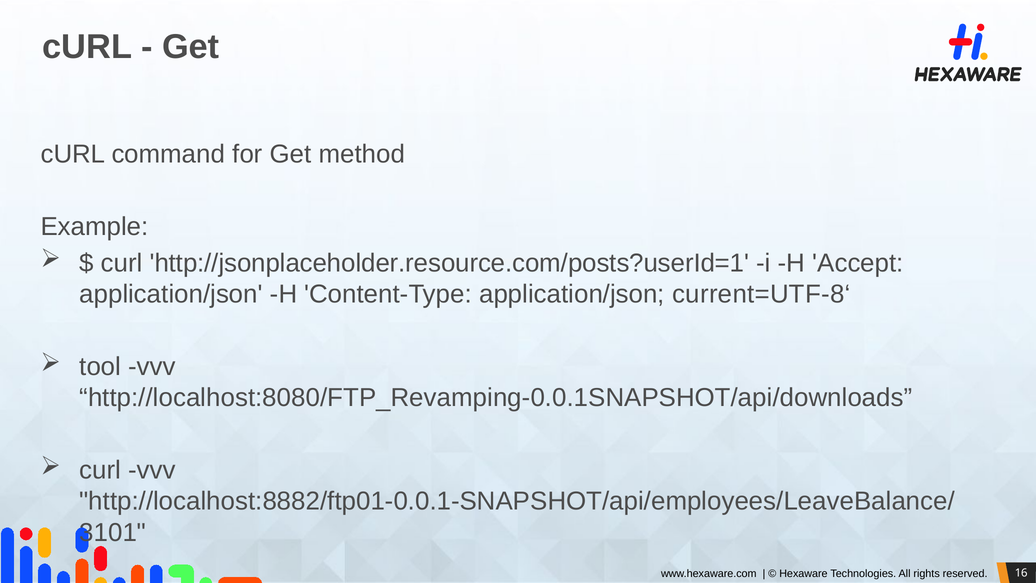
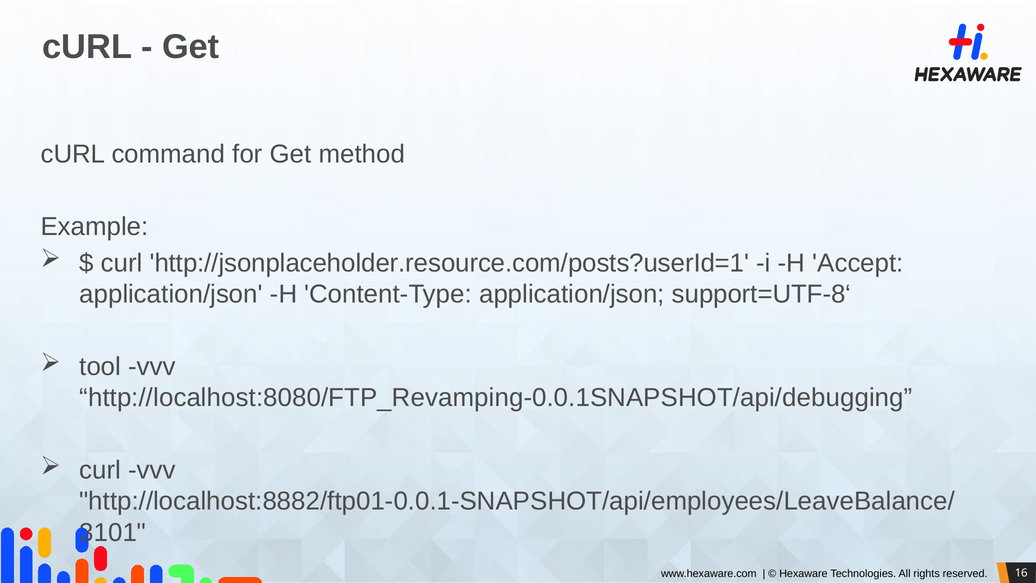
current=UTF-8‘: current=UTF-8‘ -> support=UTF-8‘
http://localhost:8080/FTP_Revamping-0.0.1SNAPSHOT/api/downloads: http://localhost:8080/FTP_Revamping-0.0.1SNAPSHOT/api/downloads -> http://localhost:8080/FTP_Revamping-0.0.1SNAPSHOT/api/debugging
